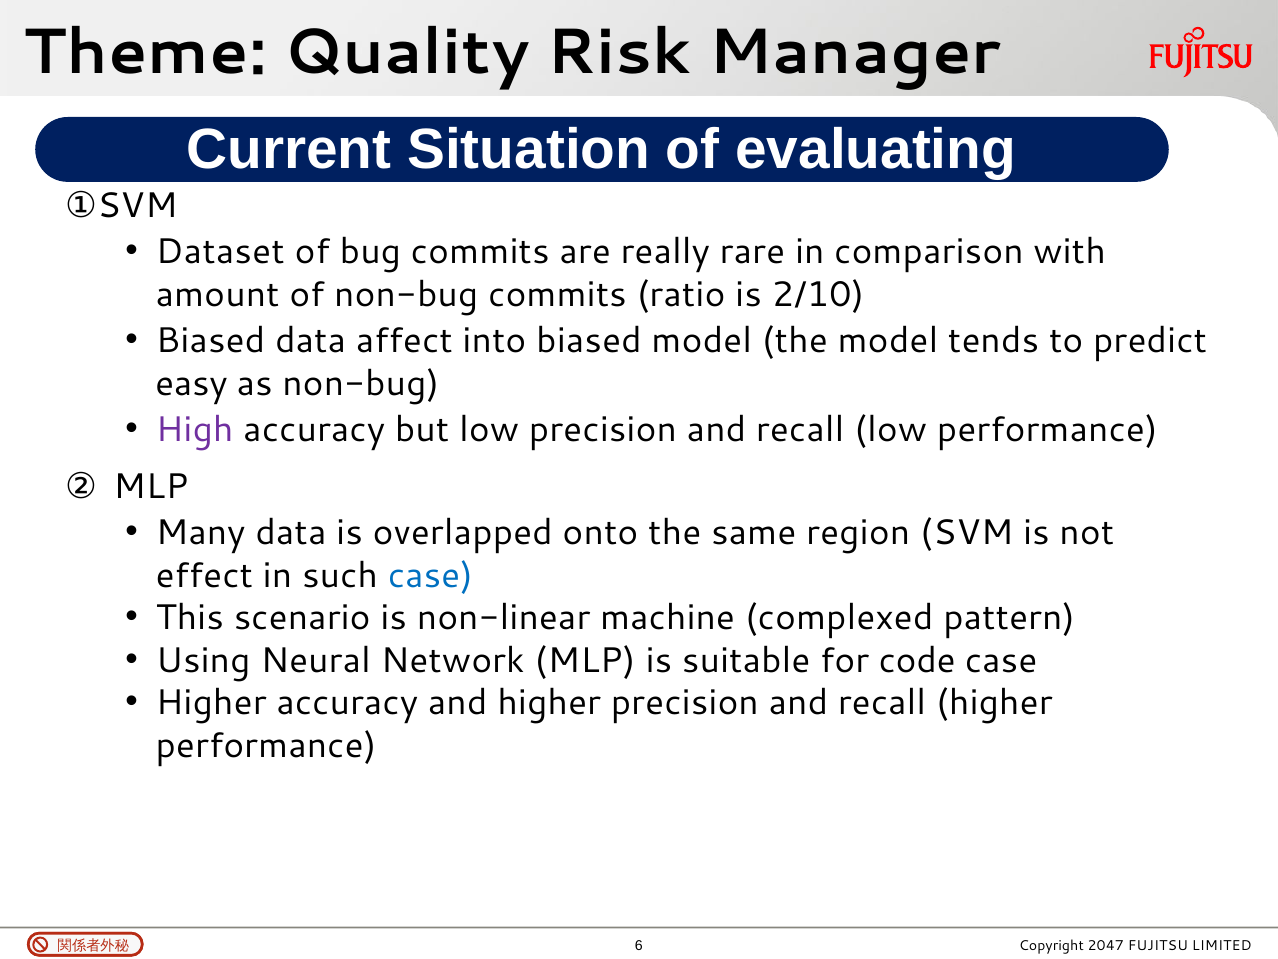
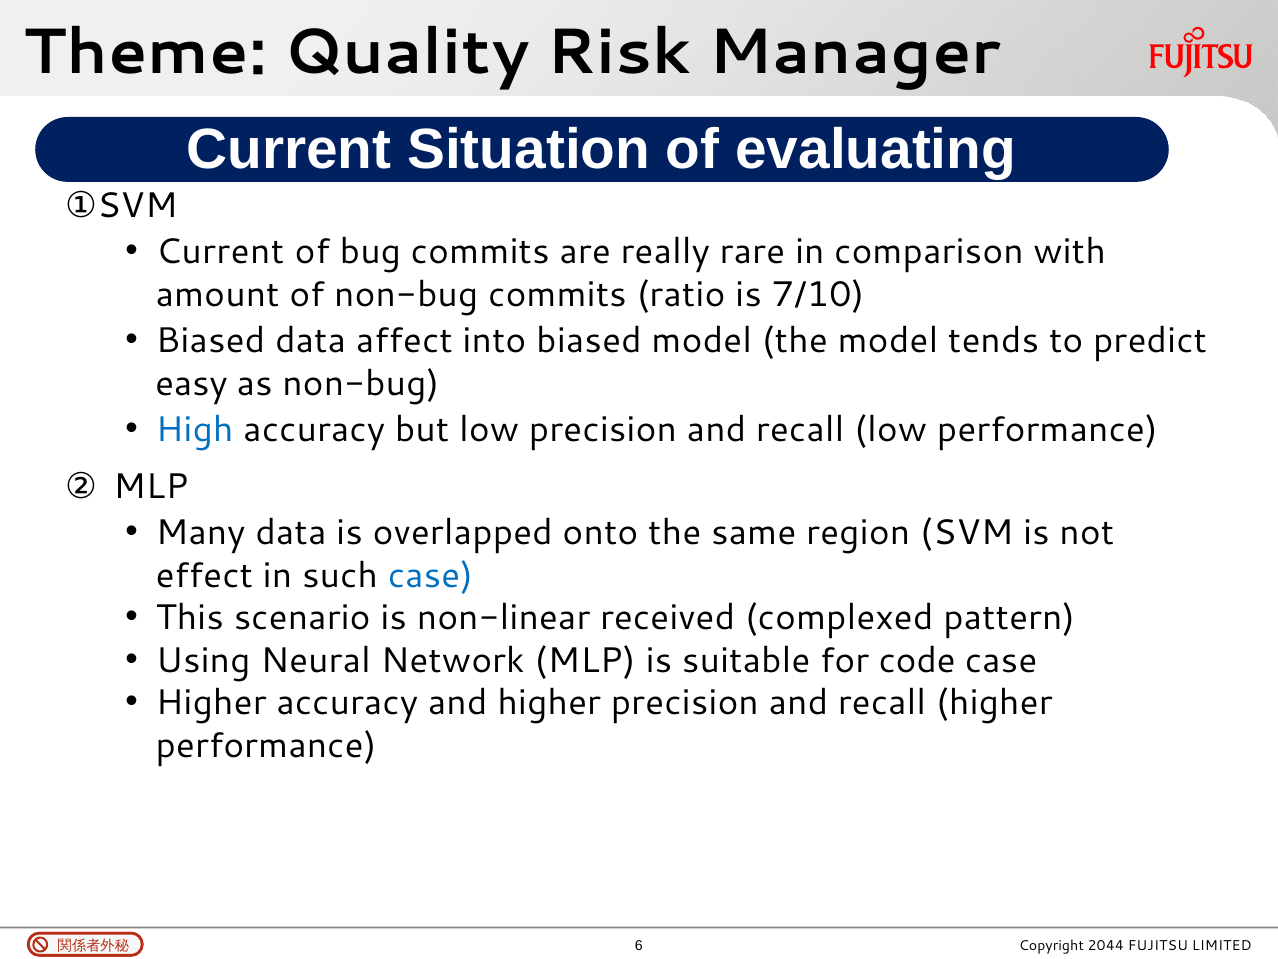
Dataset at (220, 252): Dataset -> Current
2/10: 2/10 -> 7/10
High colour: purple -> blue
machine: machine -> received
2047: 2047 -> 2044
